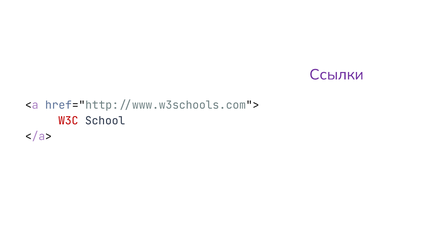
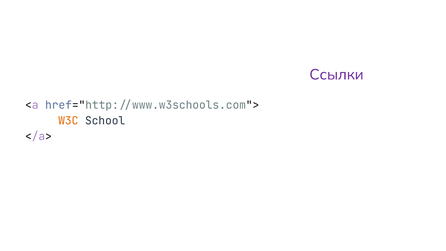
W3C colour: red -> orange
